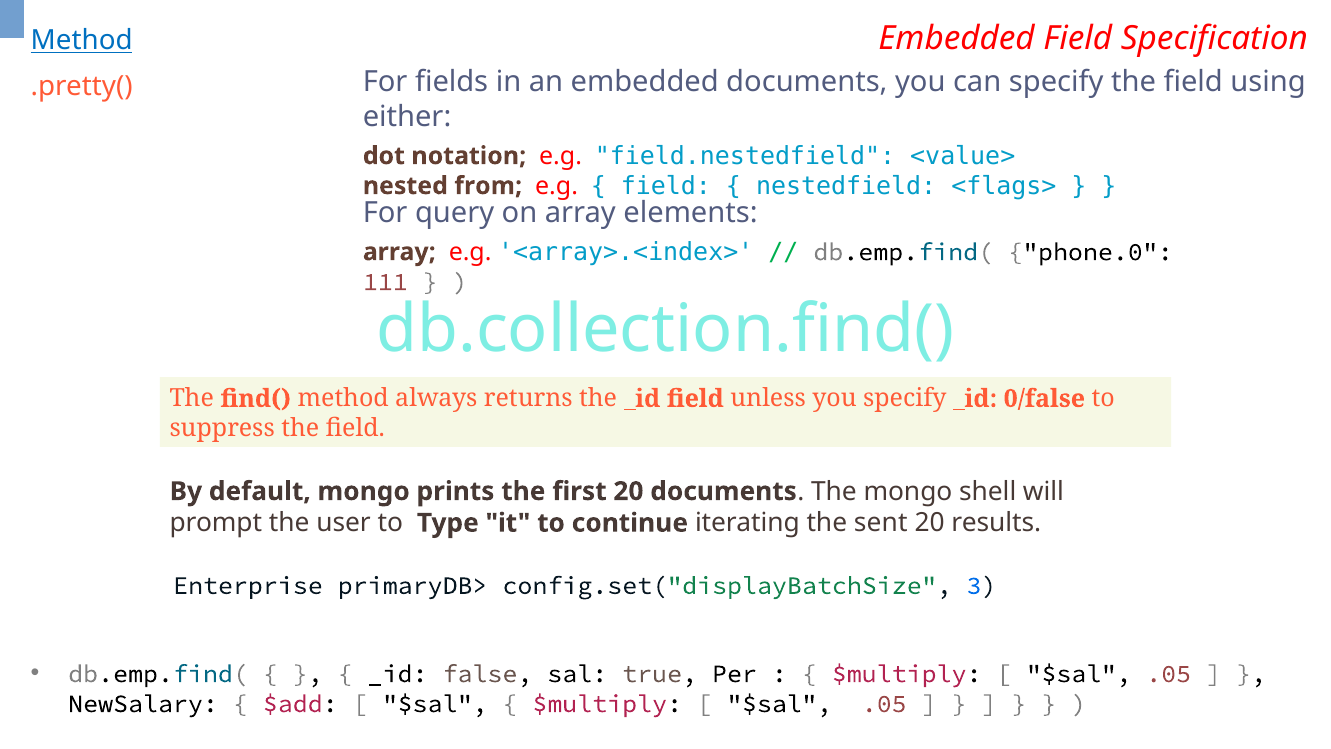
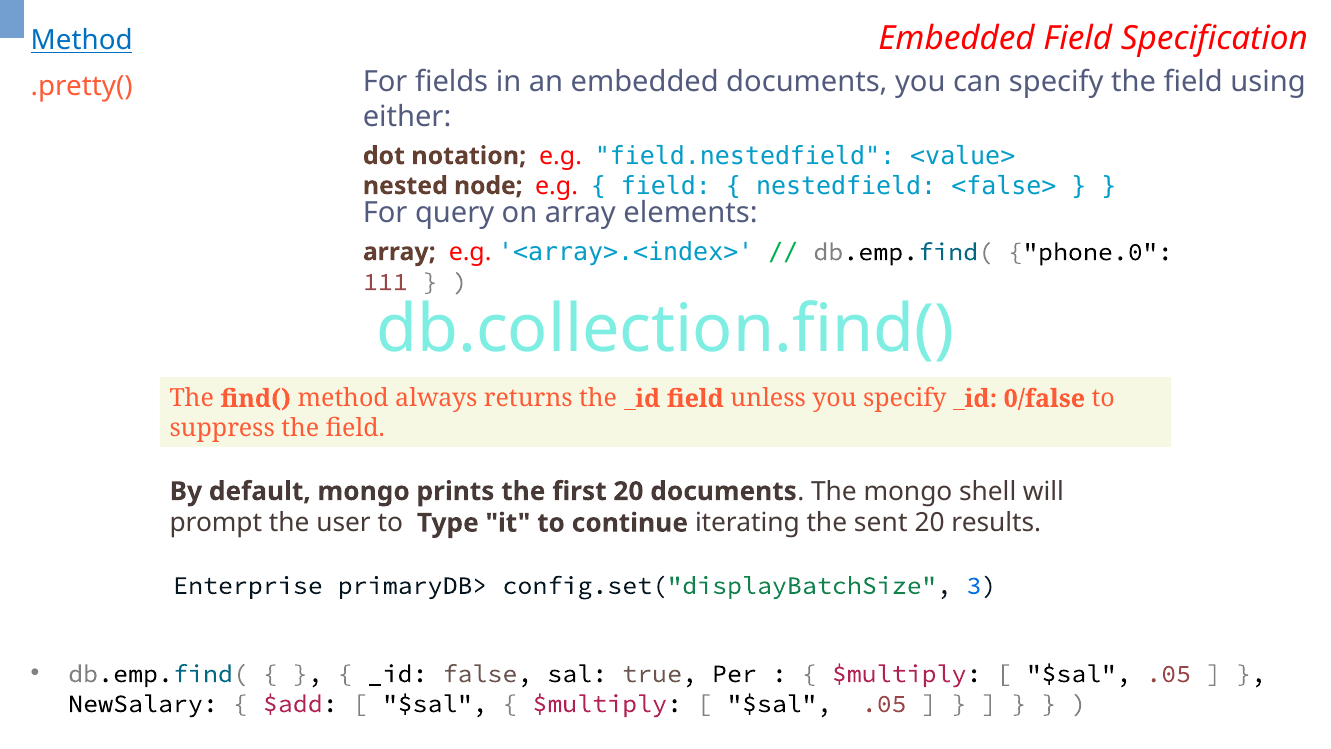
from: from -> node
<flags>: <flags> -> <false>
